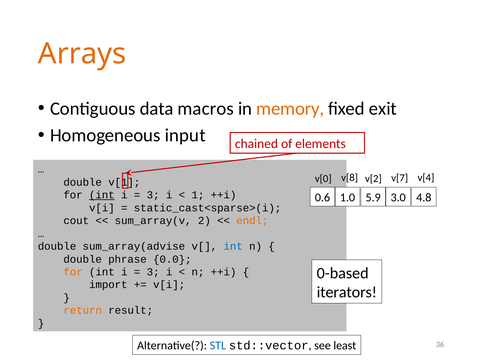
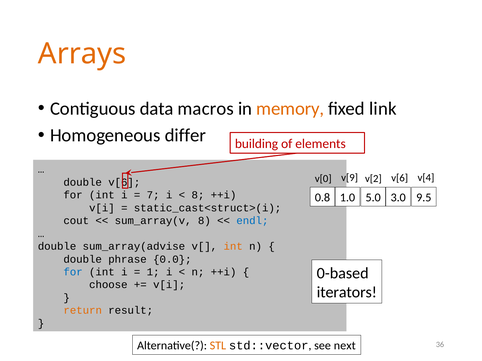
exit: exit -> link
input: input -> differ
chained: chained -> building
v[8: v[8 -> v[9
v[2 v[7: v[7 -> v[6
double v[1: v[1 -> v[6
int at (102, 195) underline: present -> none
3 at (153, 195): 3 -> 7
1 at (198, 195): 1 -> 8
0.6: 0.6 -> 0.8
5.9: 5.9 -> 5.0
4.8: 4.8 -> 9.5
static_cast<sparse>(i: static_cast<sparse>(i -> static_cast<struct>(i
sum_array(v 2: 2 -> 8
endl colour: orange -> blue
int at (233, 247) colour: blue -> orange
for at (73, 272) colour: orange -> blue
3 at (153, 272): 3 -> 1
import: import -> choose
STL colour: blue -> orange
least: least -> next
